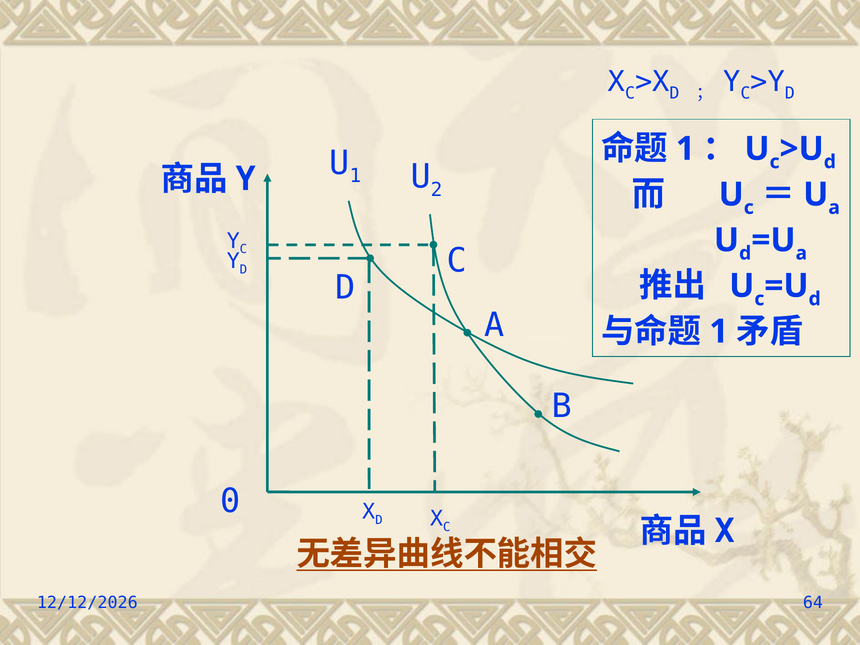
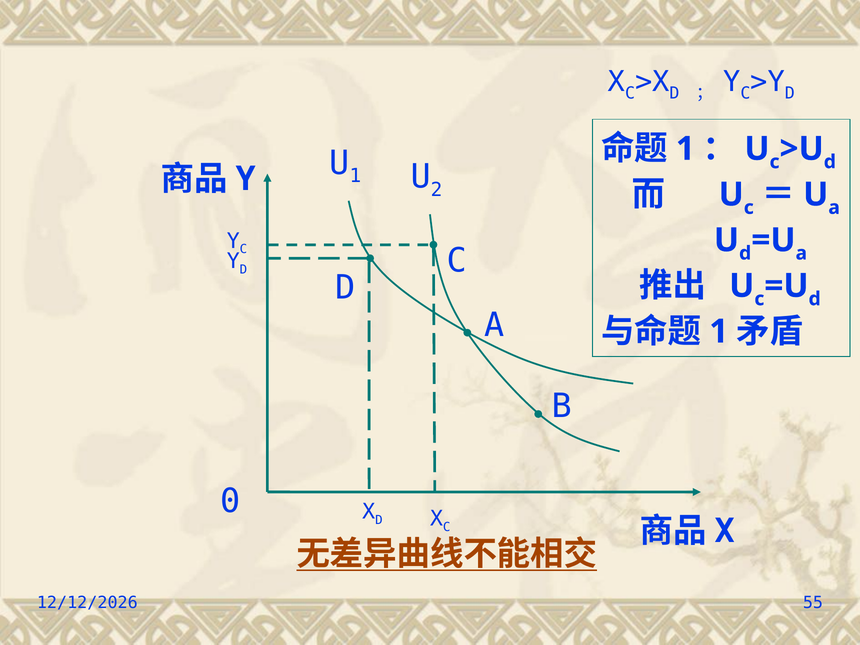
64: 64 -> 55
